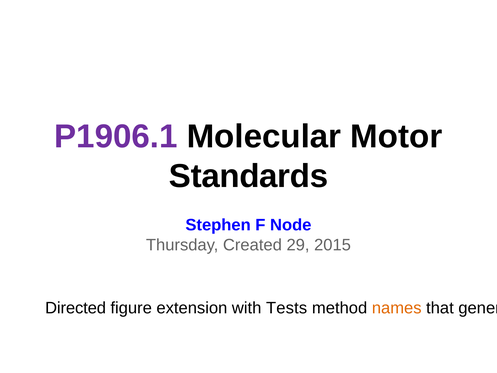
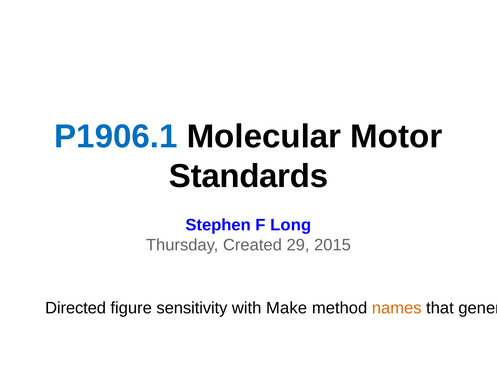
P1906.1 colour: purple -> blue
Node: Node -> Long
extension: extension -> sensitivity
Tests: Tests -> Make
